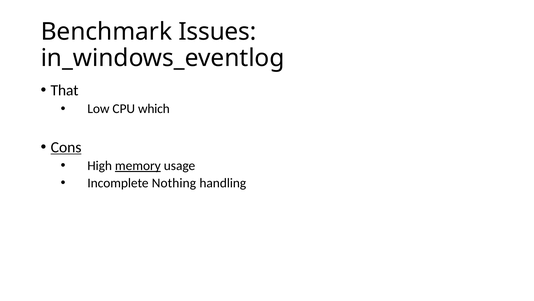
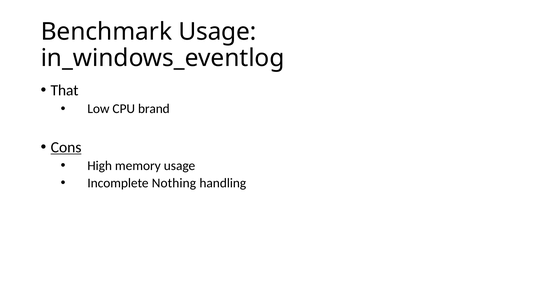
Benchmark Issues: Issues -> Usage
which: which -> brand
memory underline: present -> none
